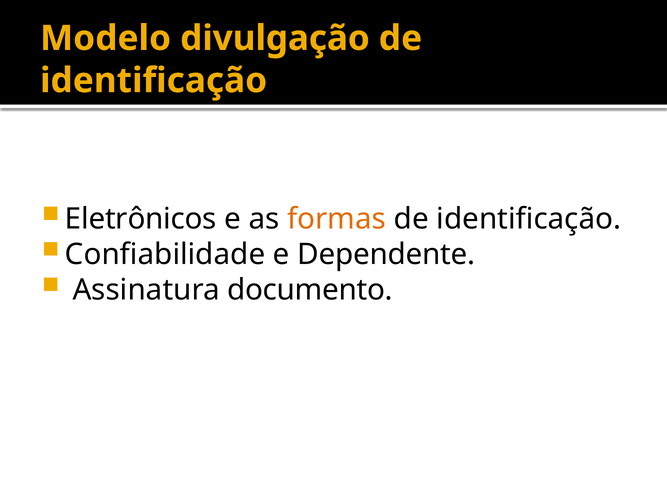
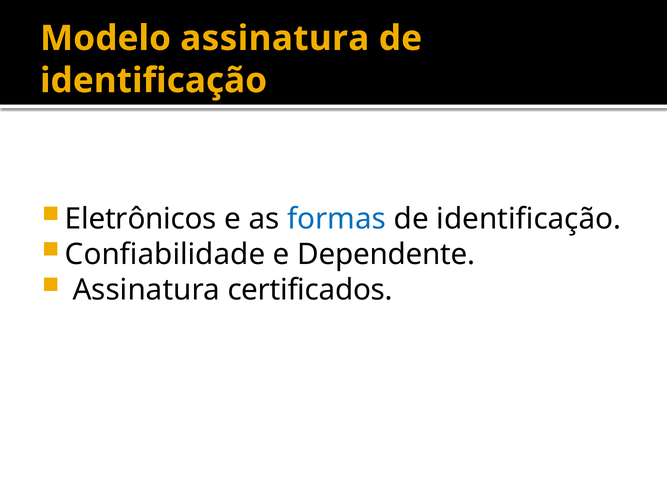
Modelo divulgação: divulgação -> assinatura
formas colour: orange -> blue
documento: documento -> certificados
